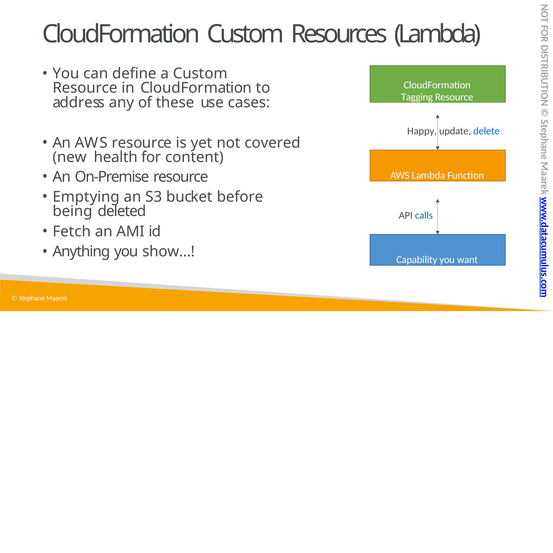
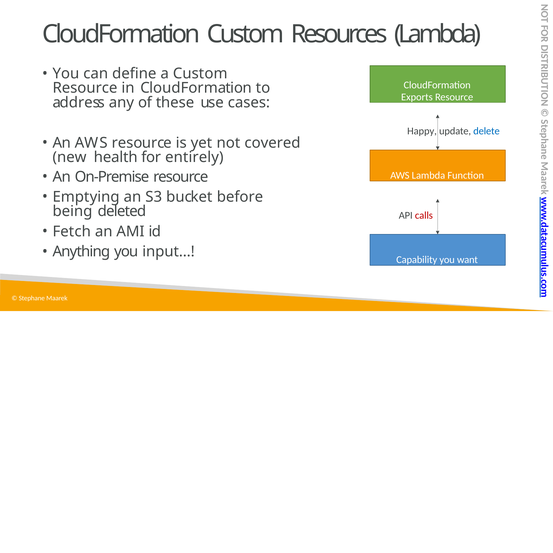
Tagging: Tagging -> Exports
content: content -> entirely
calls colour: blue -> red
show…: show… -> input…
